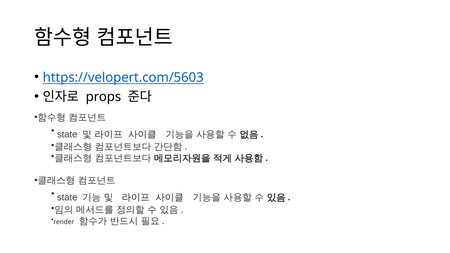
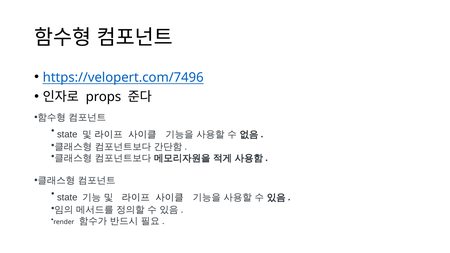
https://velopert.com/5603: https://velopert.com/5603 -> https://velopert.com/7496
